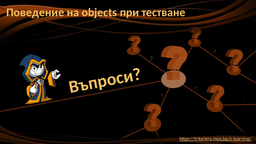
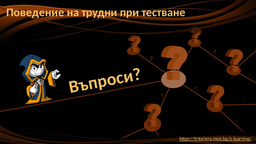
objects: objects -> трудни
